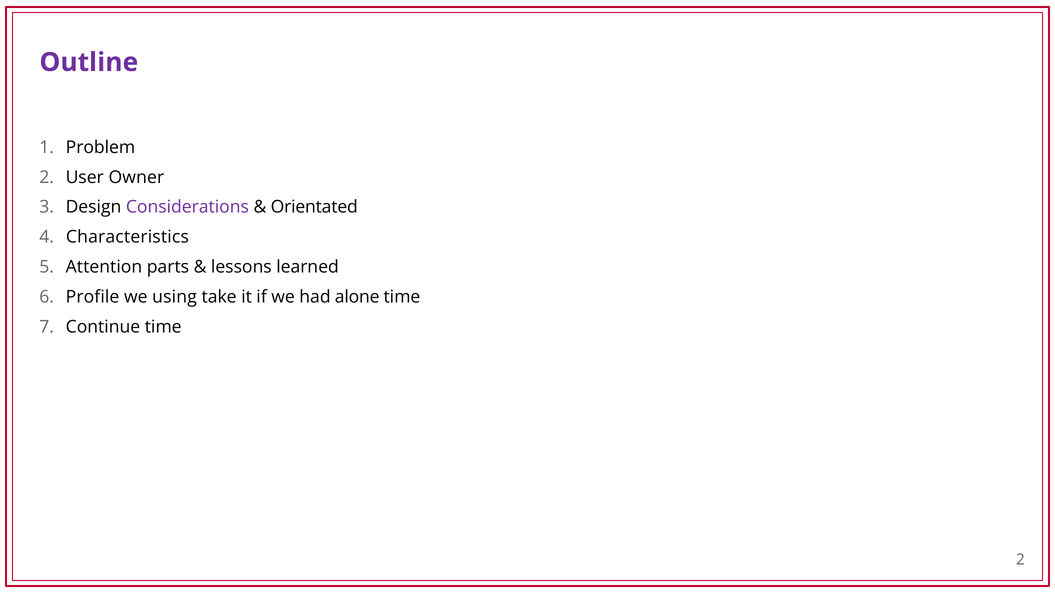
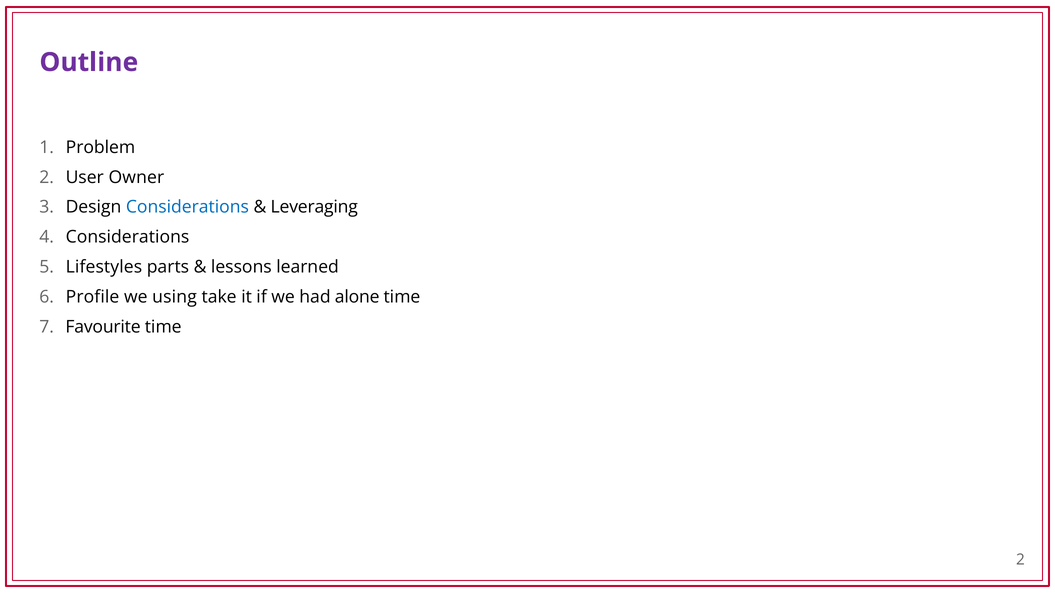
Considerations at (187, 207) colour: purple -> blue
Orientated: Orientated -> Leveraging
Characteristics at (127, 237): Characteristics -> Considerations
Attention: Attention -> Lifestyles
Continue: Continue -> Favourite
